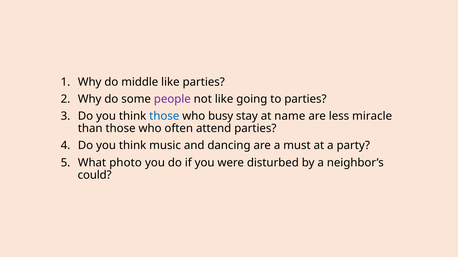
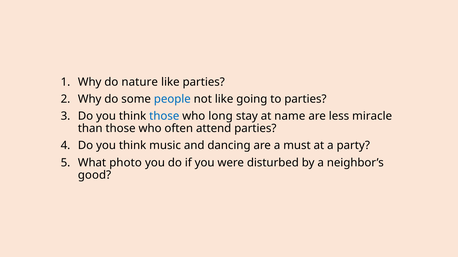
middle: middle -> nature
people colour: purple -> blue
busy: busy -> long
could: could -> good
